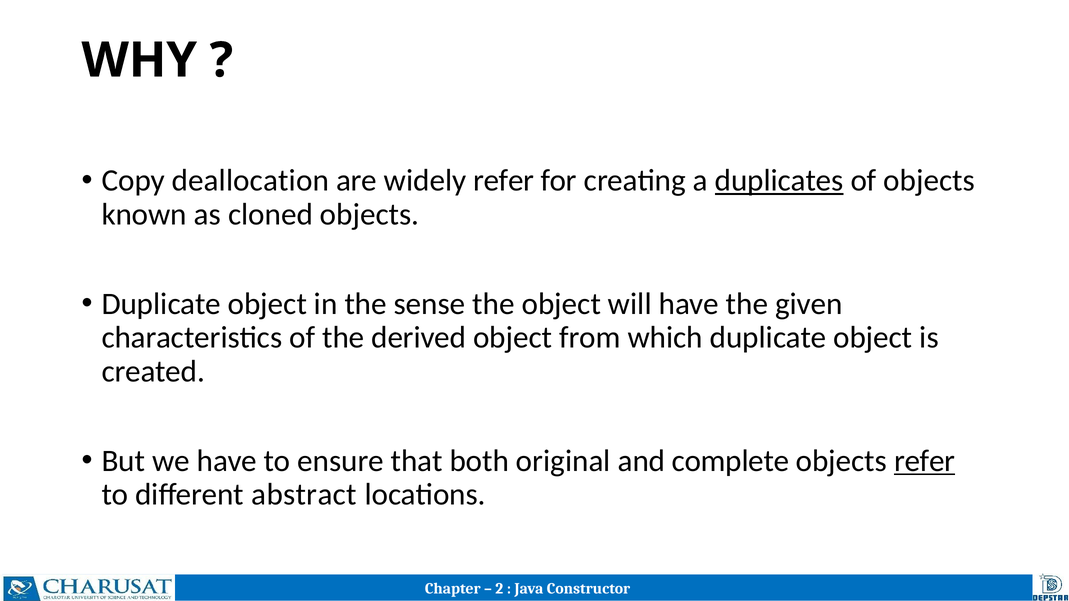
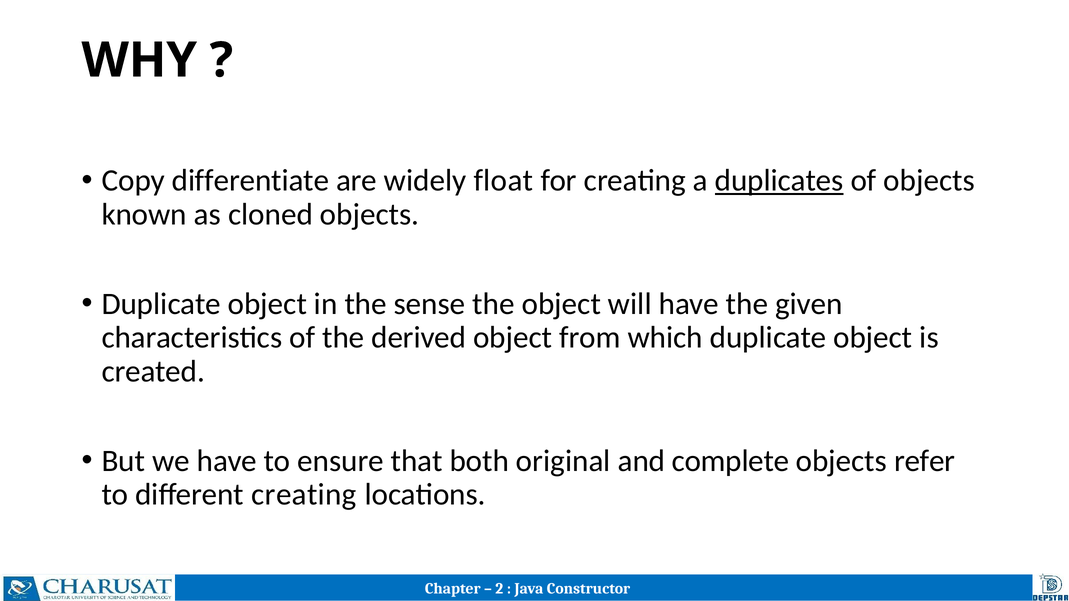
deallocation: deallocation -> differentiate
widely refer: refer -> float
refer at (925, 461) underline: present -> none
different abstract: abstract -> creating
